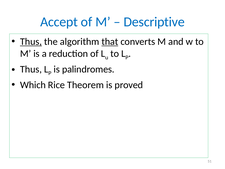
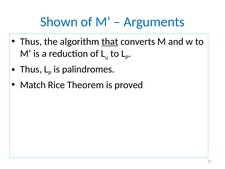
Accept: Accept -> Shown
Descriptive: Descriptive -> Arguments
Thus at (31, 42) underline: present -> none
Which: Which -> Match
